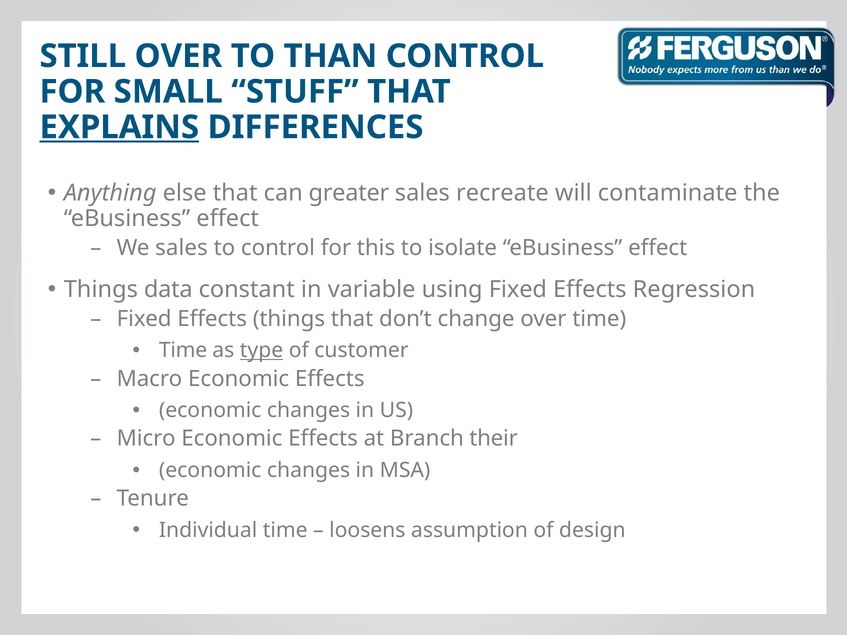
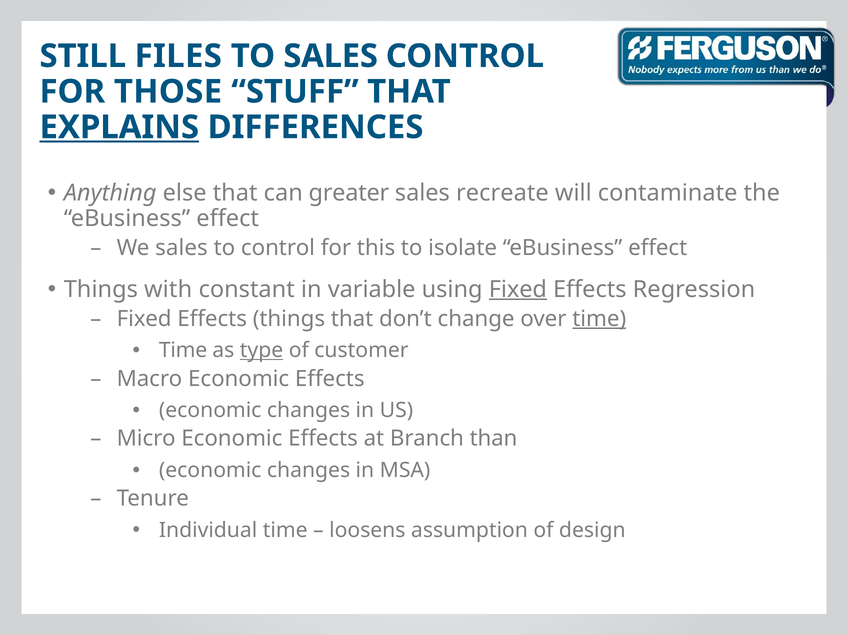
STILL OVER: OVER -> FILES
TO THAN: THAN -> SALES
SMALL: SMALL -> THOSE
data: data -> with
Fixed at (518, 289) underline: none -> present
time at (599, 319) underline: none -> present
their: their -> than
